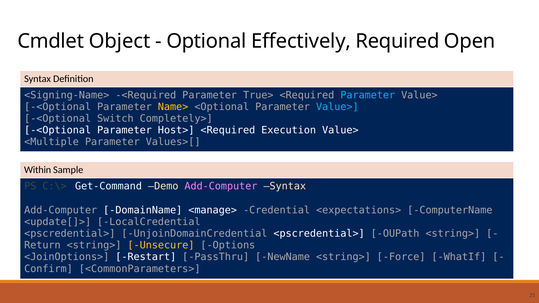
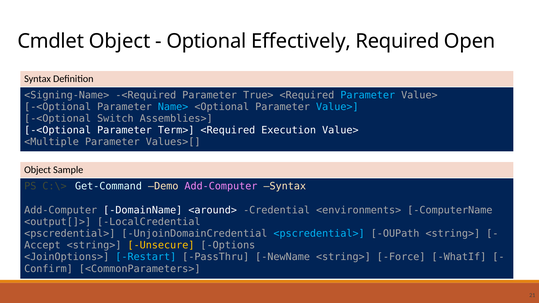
Name> colour: yellow -> light blue
Completely>: Completely> -> Assemblies>
Host>: Host> -> Term>
Within at (38, 170): Within -> Object
<manage>: <manage> -> <around>
<expectations>: <expectations> -> <environments>
<update[]>: <update[]> -> <output[]>
<pscredential> at (319, 234) colour: white -> light blue
Return: Return -> Accept
Restart colour: white -> light blue
